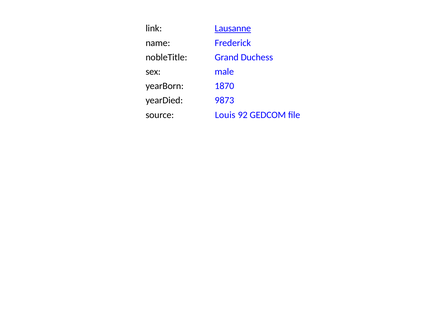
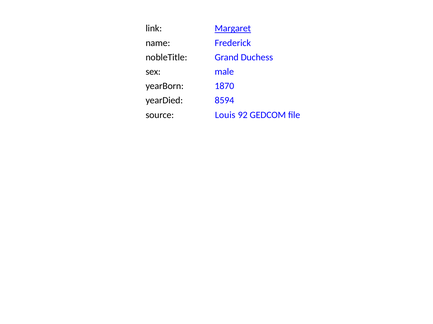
Lausanne: Lausanne -> Margaret
9873: 9873 -> 8594
